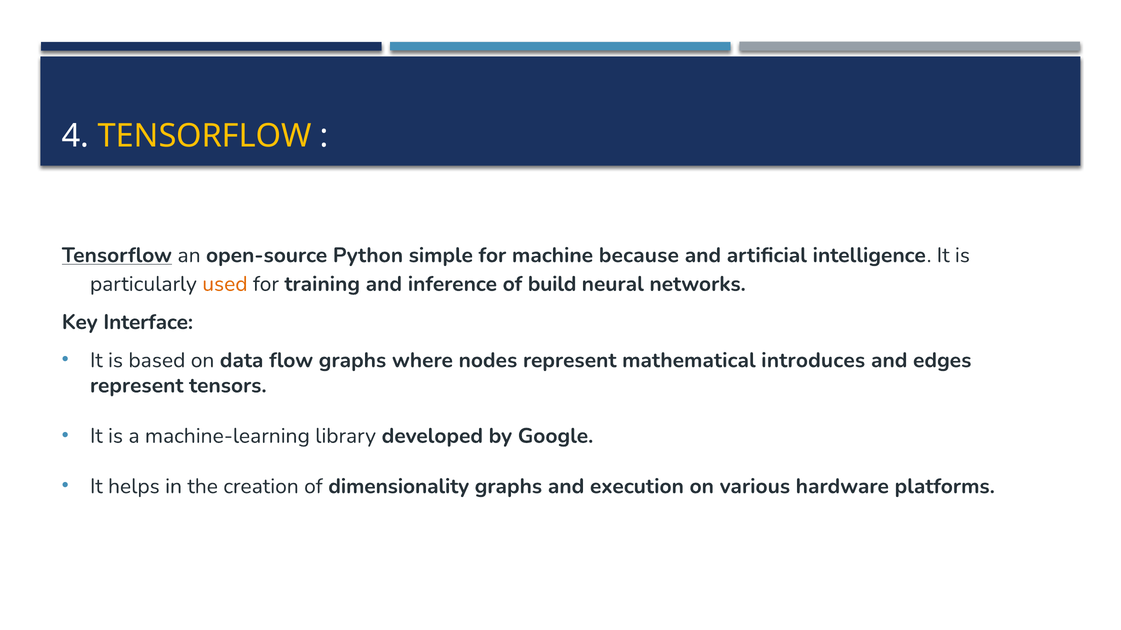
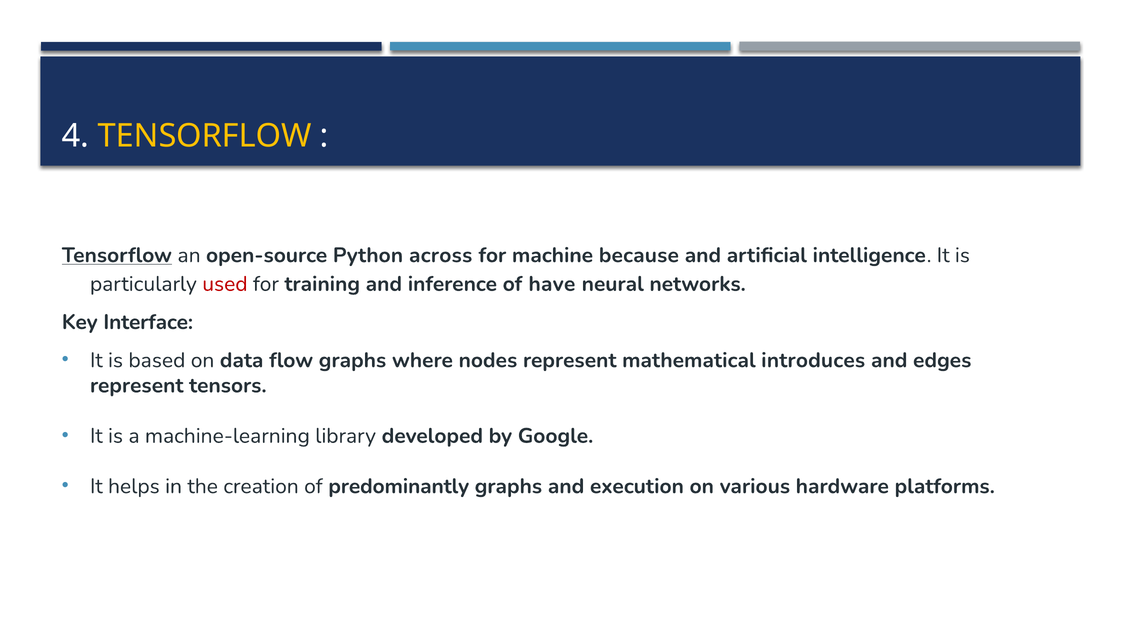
simple: simple -> across
used colour: orange -> red
build: build -> have
dimensionality: dimensionality -> predominantly
